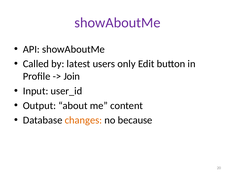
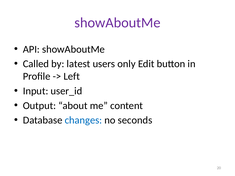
Join: Join -> Left
changes colour: orange -> blue
because: because -> seconds
